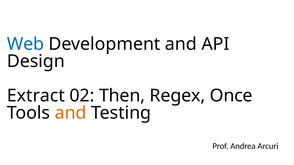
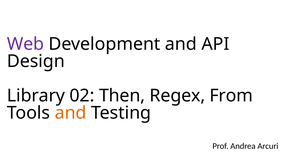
Web colour: blue -> purple
Extract: Extract -> Library
Once: Once -> From
